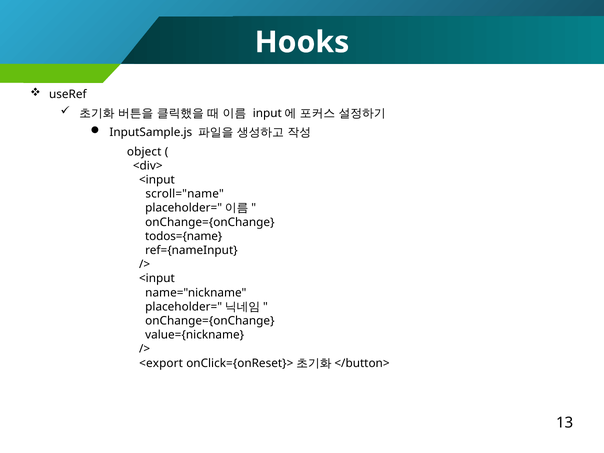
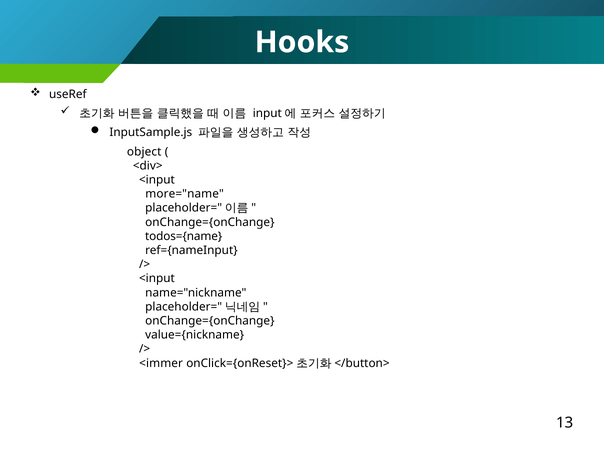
scroll="name: scroll="name -> more="name
<export: <export -> <immer
